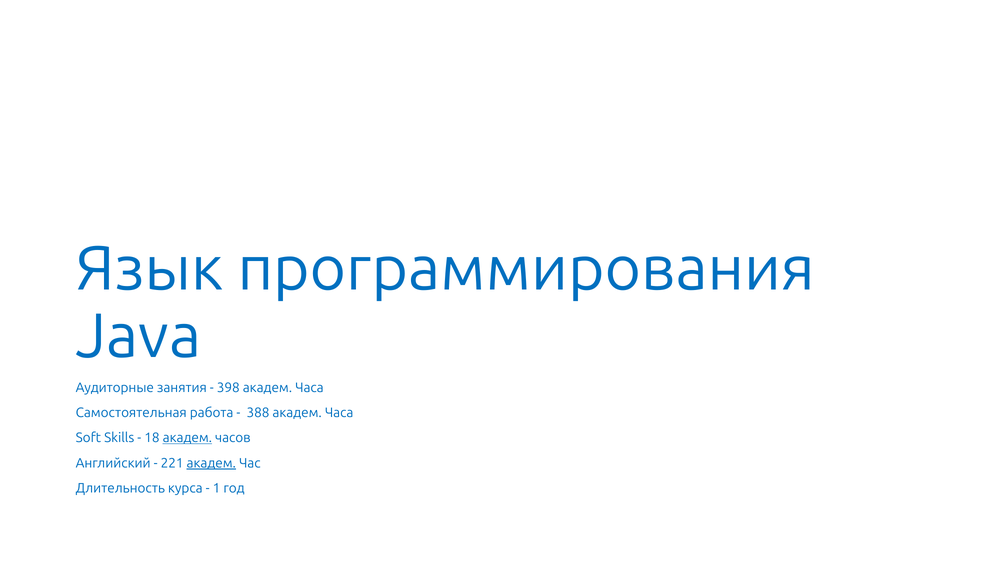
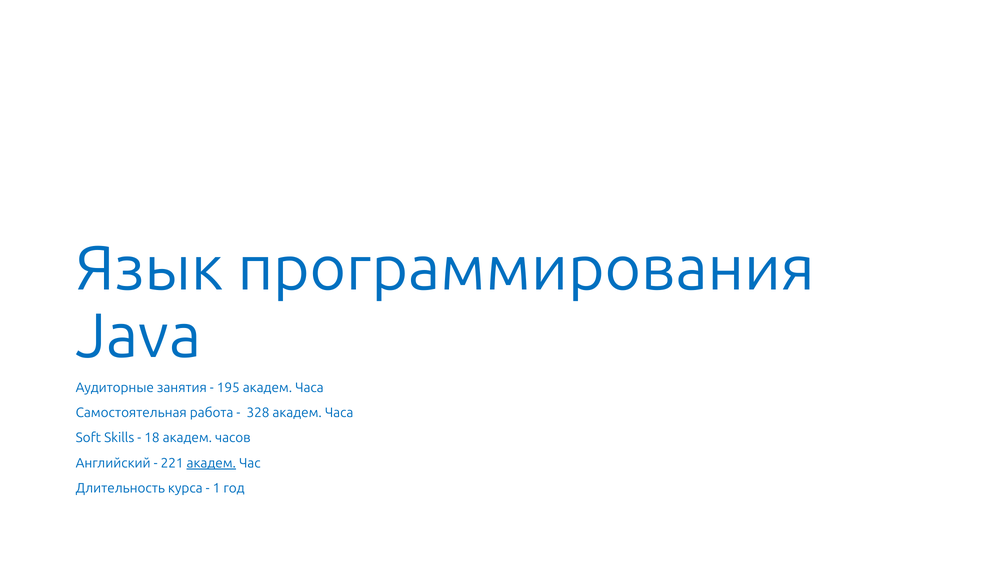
398: 398 -> 195
388: 388 -> 328
академ at (187, 438) underline: present -> none
